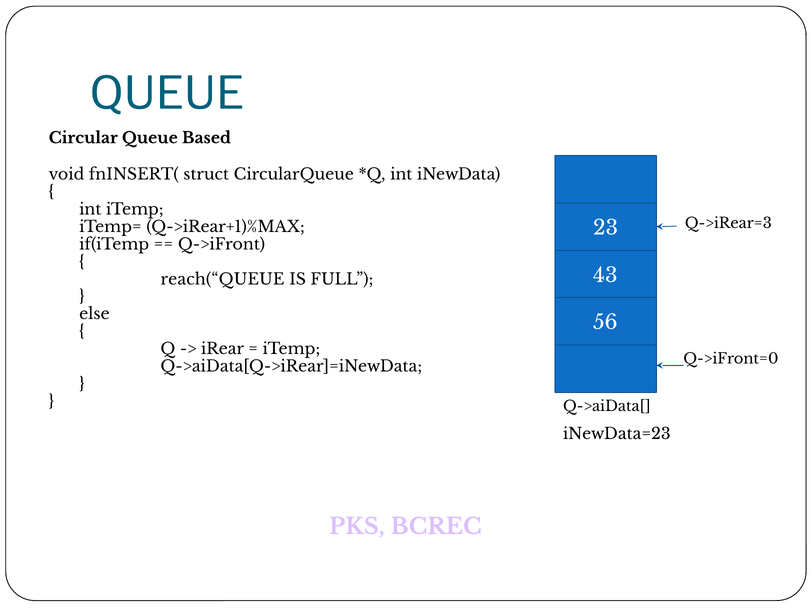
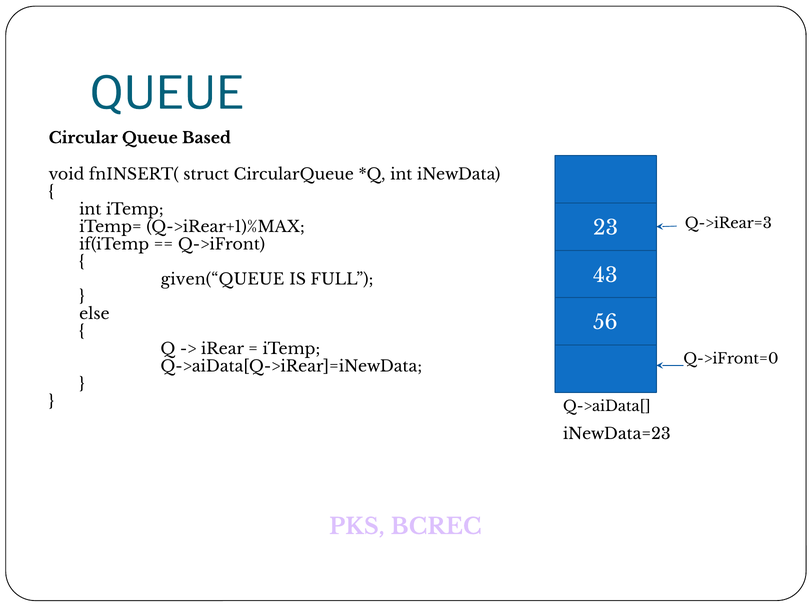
reach(“QUEUE: reach(“QUEUE -> given(“QUEUE
